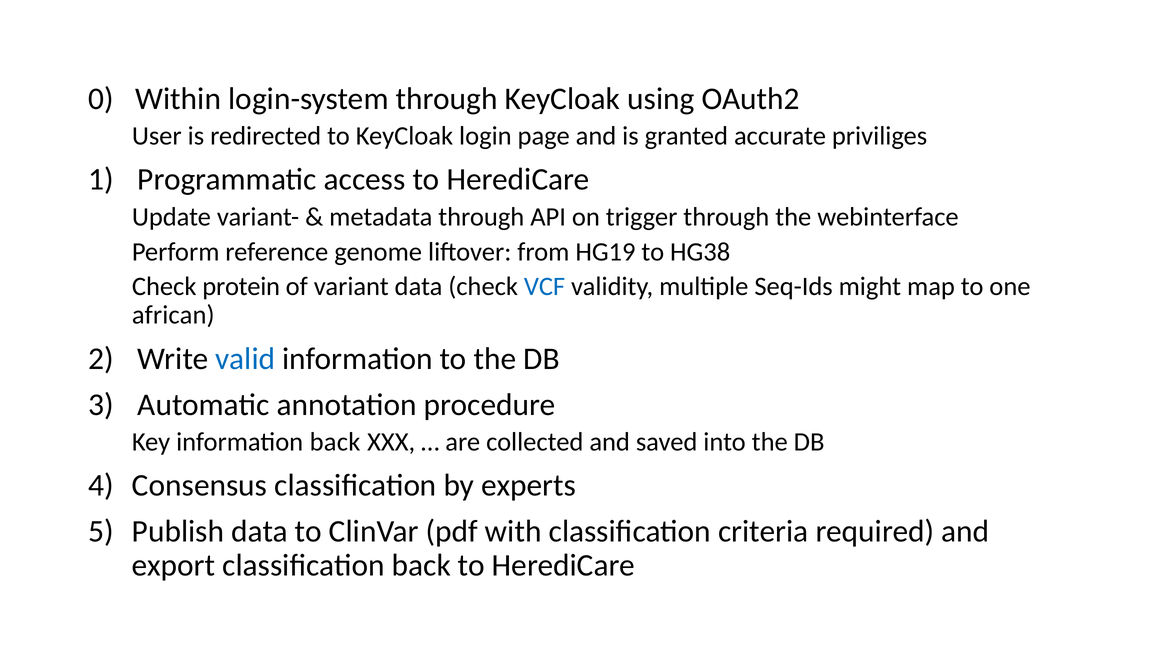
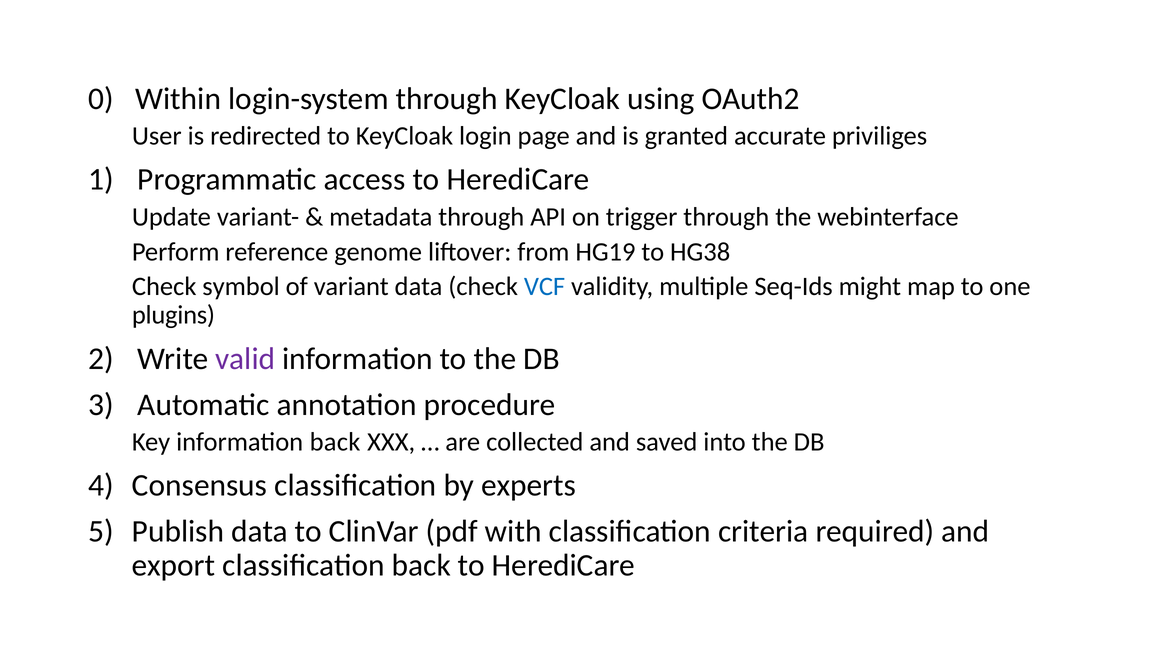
protein: protein -> symbol
african: african -> plugins
valid colour: blue -> purple
